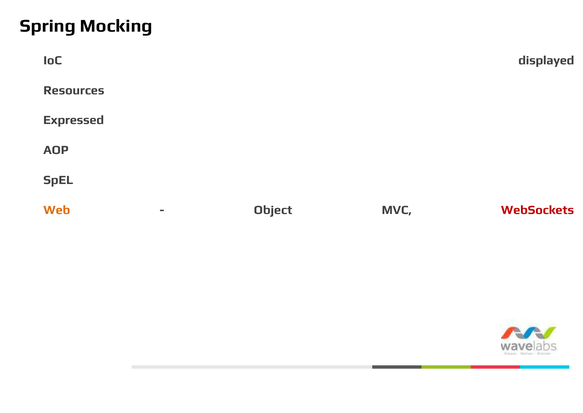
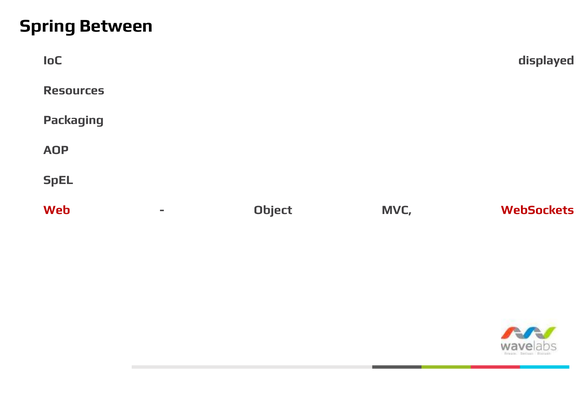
Mocking: Mocking -> Between
Expressed: Expressed -> Packaging
Web colour: orange -> red
